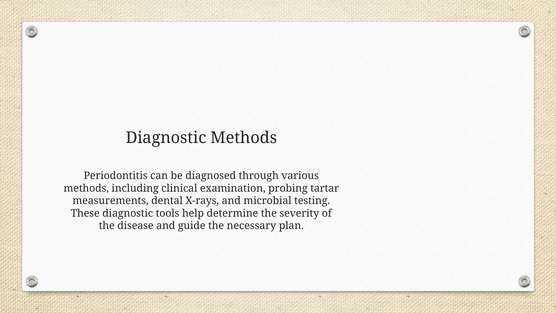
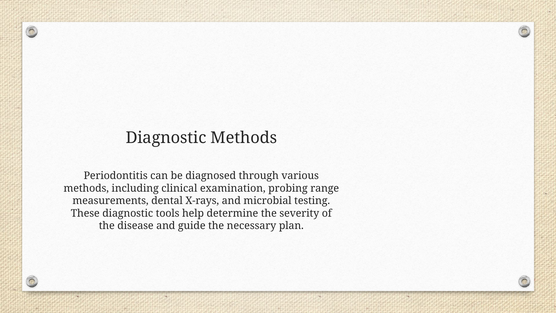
tartar: tartar -> range
